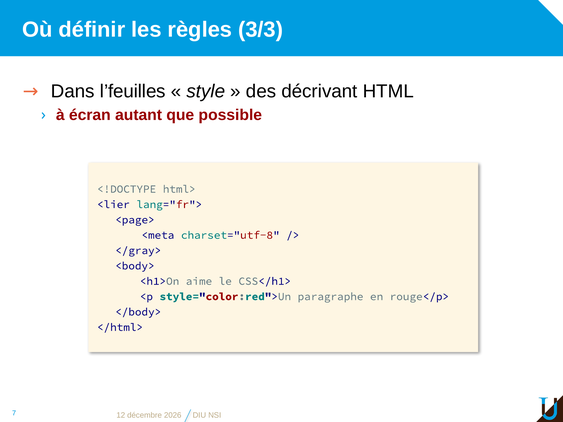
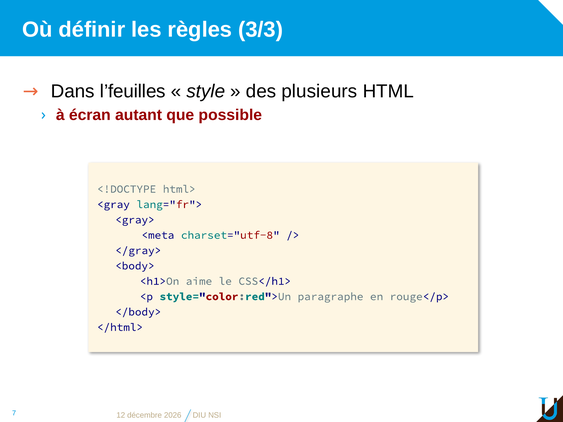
décrivant: décrivant -> plusieurs
<lier: <lier -> <gray
<page>: <page> -> <gray>
